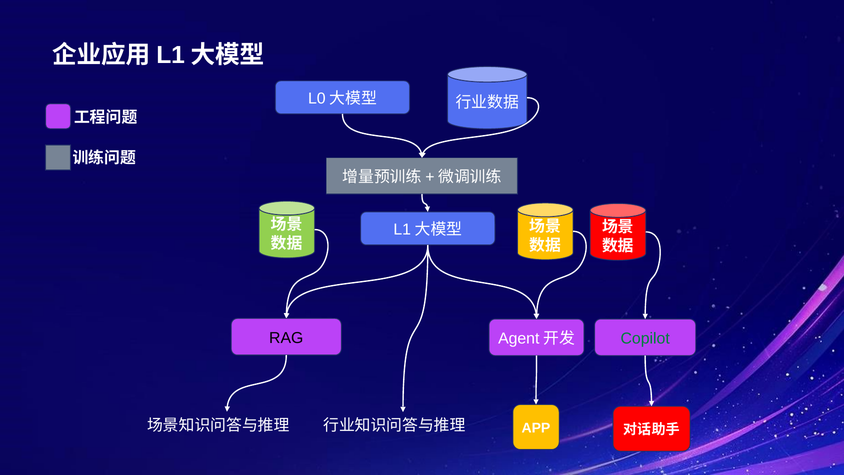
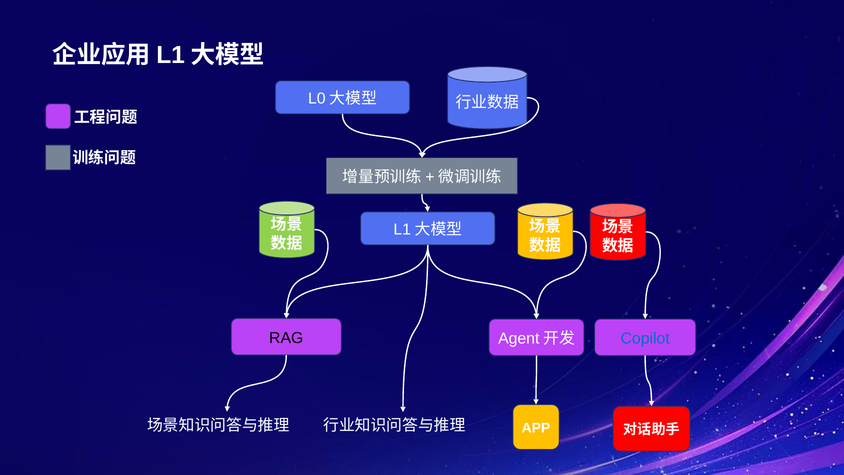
Copilot colour: green -> blue
